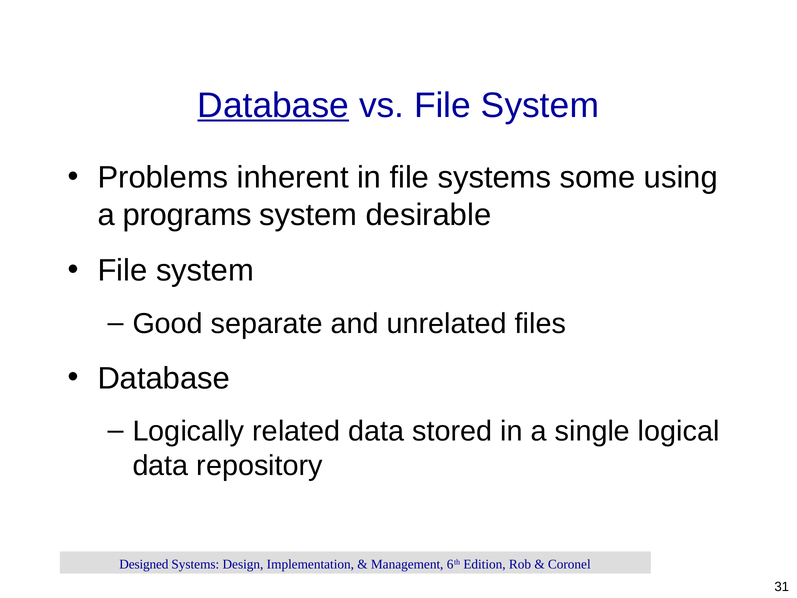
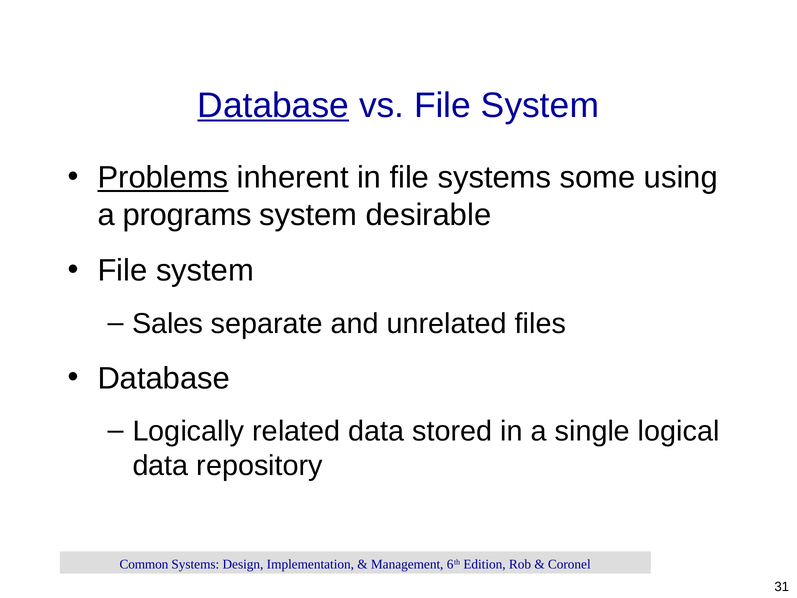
Problems underline: none -> present
Good: Good -> Sales
Designed: Designed -> Common
